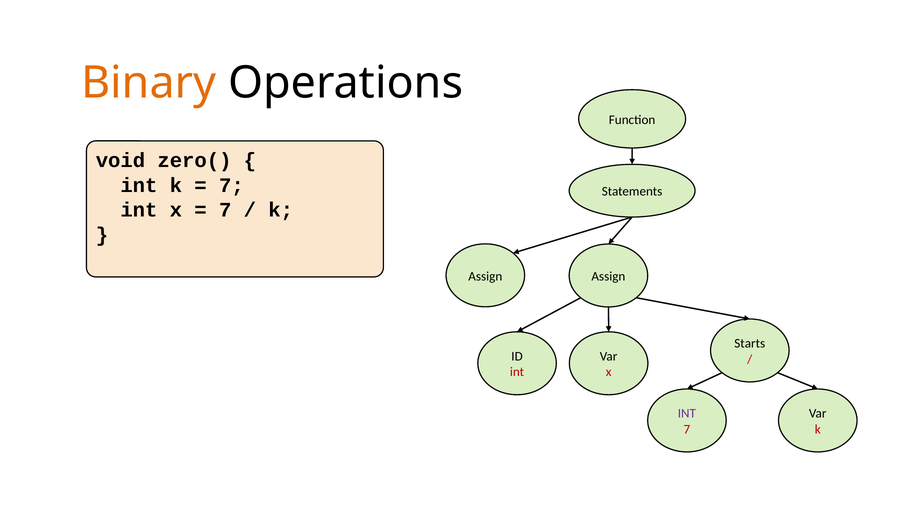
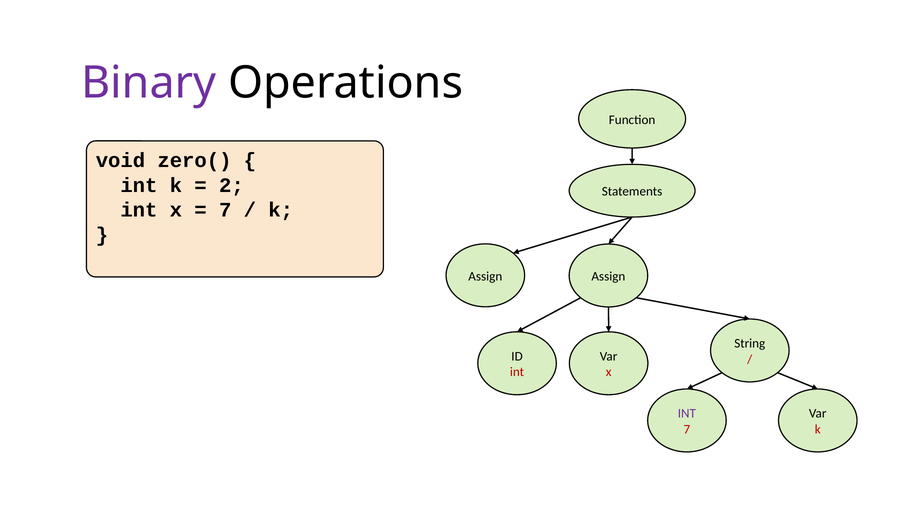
Binary colour: orange -> purple
7 at (231, 185): 7 -> 2
Starts: Starts -> String
